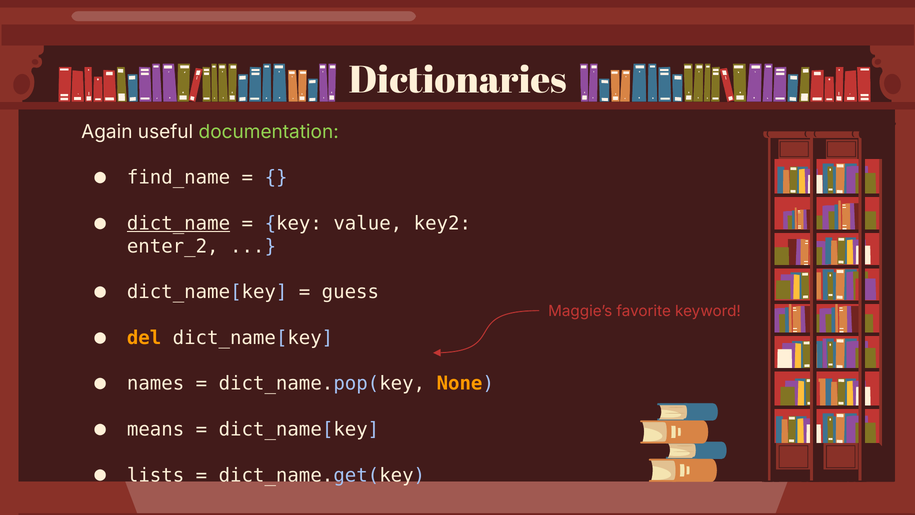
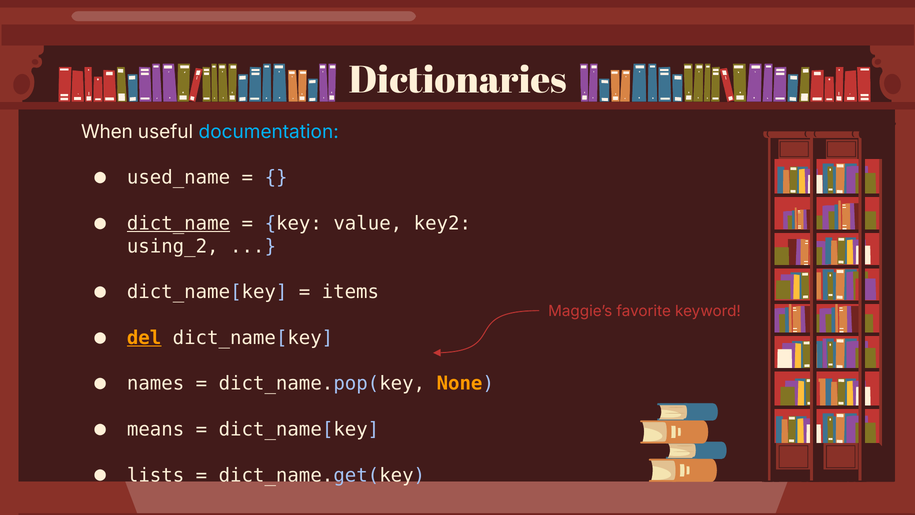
Again: Again -> When
documentation colour: light green -> light blue
find_name: find_name -> used_name
enter_2: enter_2 -> using_2
guess: guess -> items
del underline: none -> present
